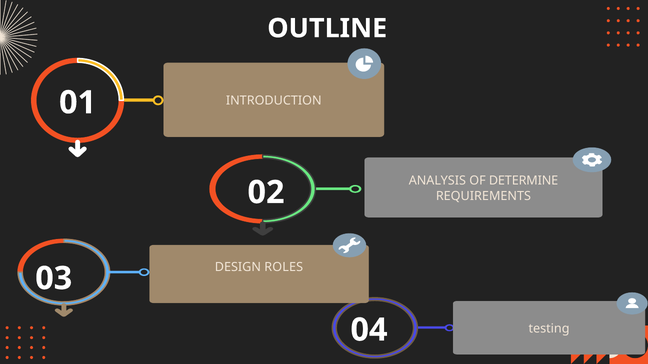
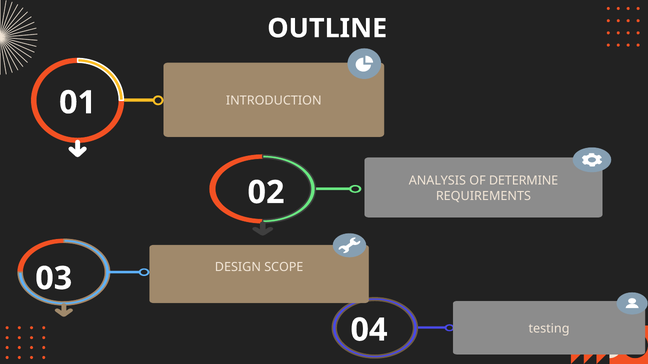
ROLES: ROLES -> SCOPE
